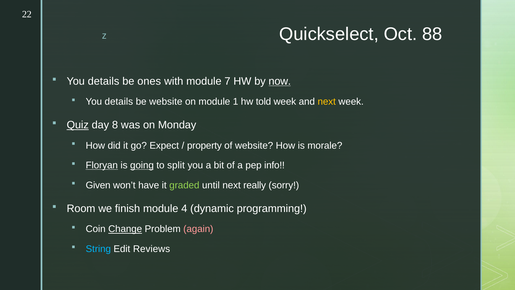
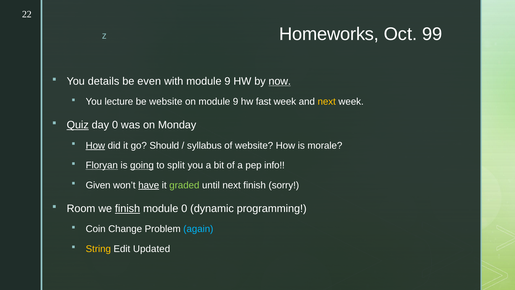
Quickselect: Quickselect -> Homeworks
88: 88 -> 99
ones: ones -> even
with module 7: 7 -> 9
details at (119, 101): details -> lecture
on module 1: 1 -> 9
told: told -> fast
day 8: 8 -> 0
How at (95, 145) underline: none -> present
Expect: Expect -> Should
property: property -> syllabus
have underline: none -> present
next really: really -> finish
finish at (128, 208) underline: none -> present
module 4: 4 -> 0
Change underline: present -> none
again colour: pink -> light blue
String colour: light blue -> yellow
Reviews: Reviews -> Updated
